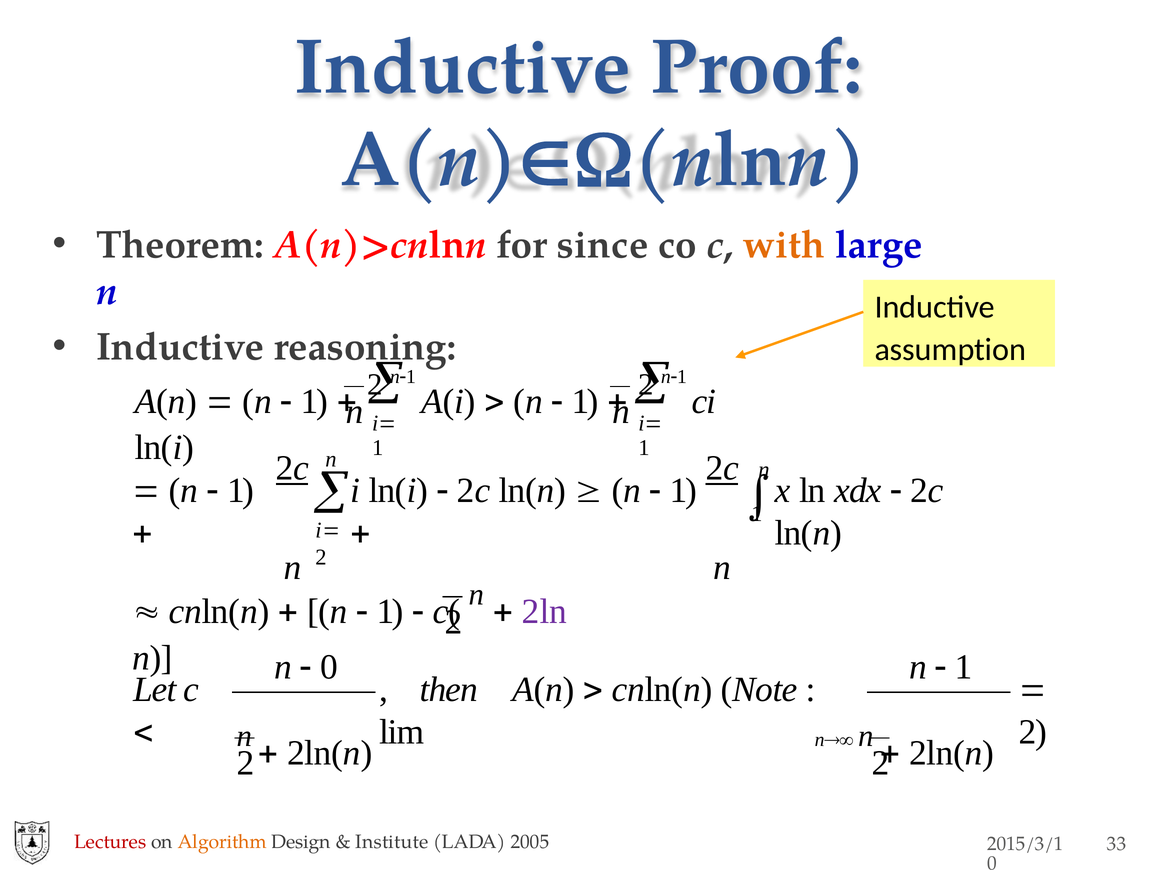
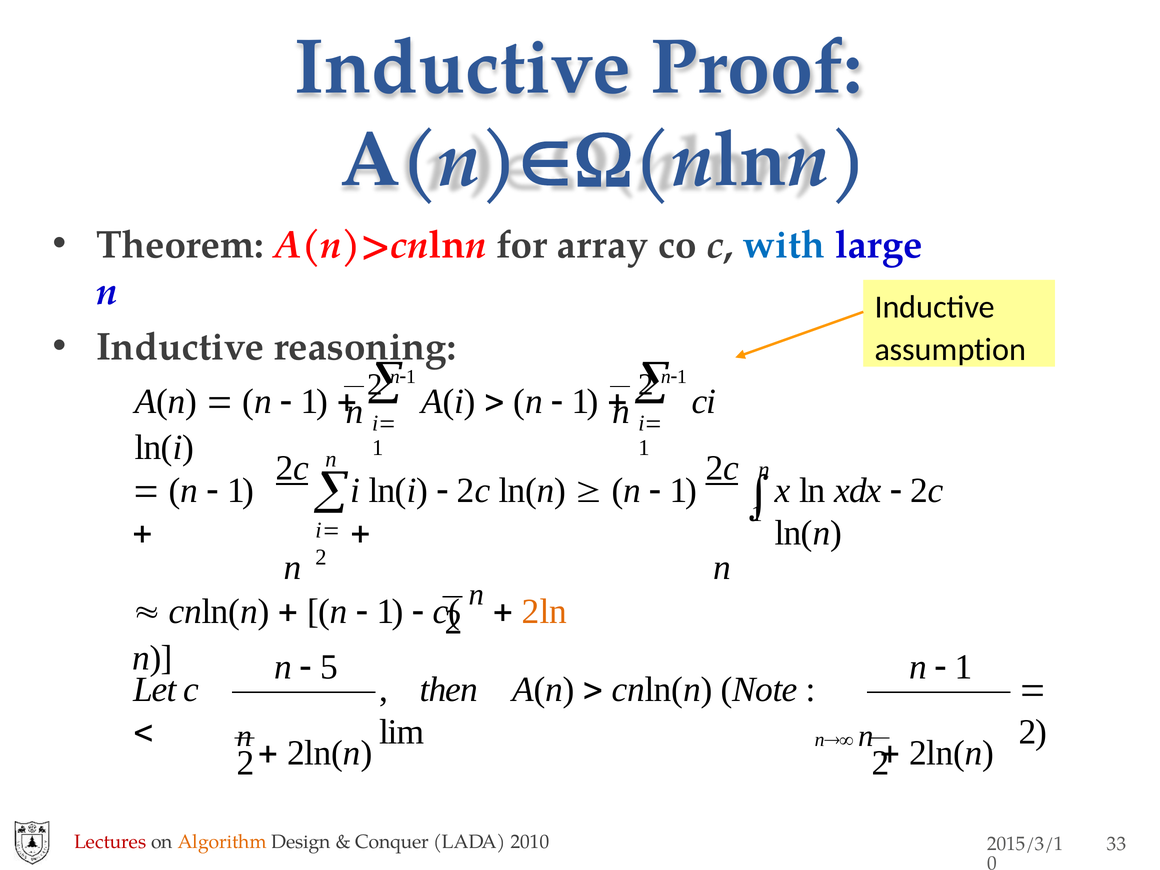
since: since -> array
with colour: orange -> blue
2ln colour: purple -> orange
0 at (329, 667): 0 -> 5
Institute: Institute -> Conquer
2005: 2005 -> 2010
